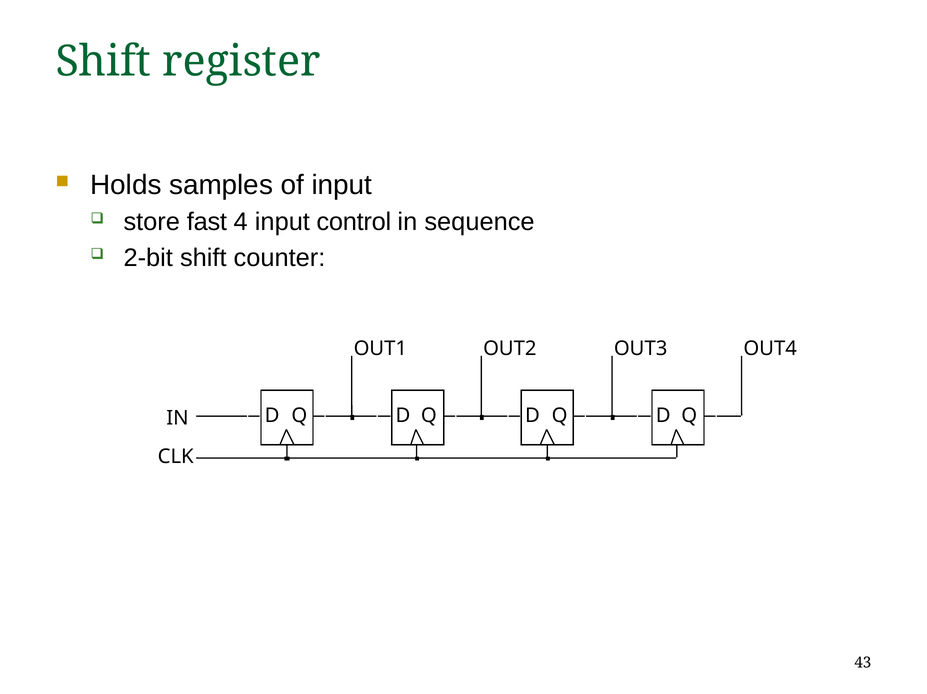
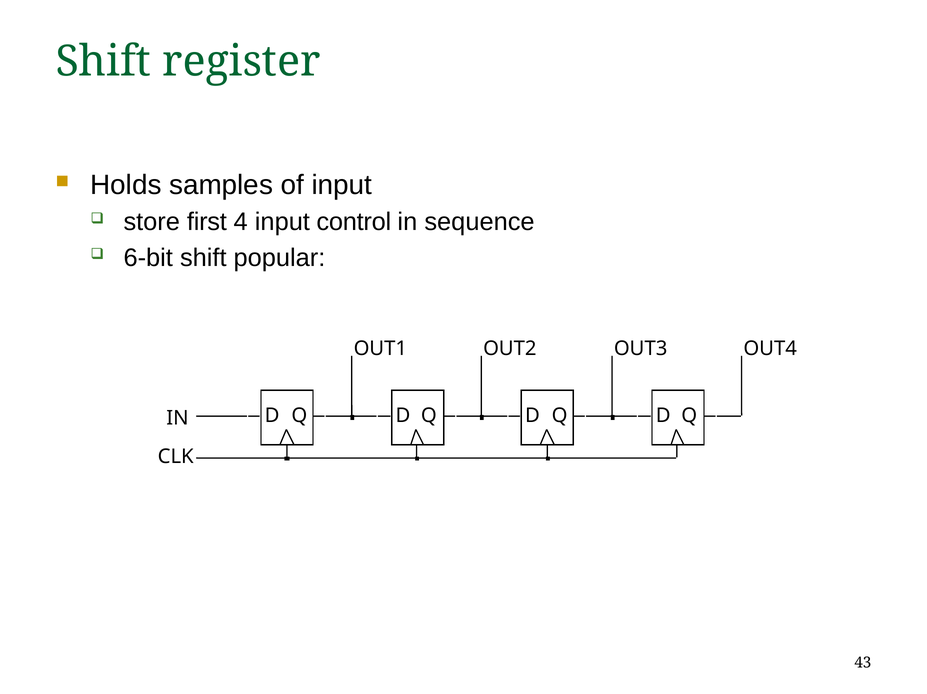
fast: fast -> first
2-bit: 2-bit -> 6-bit
counter: counter -> popular
